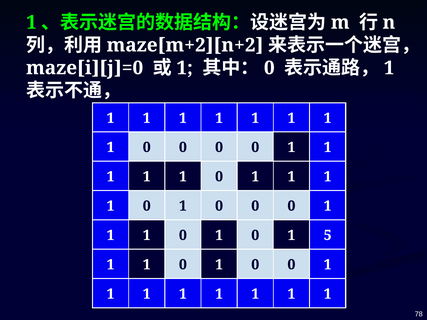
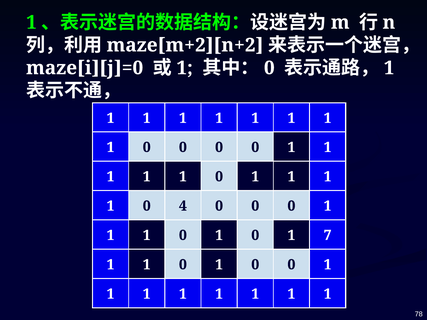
1 at (183, 206): 1 -> 4
5: 5 -> 7
